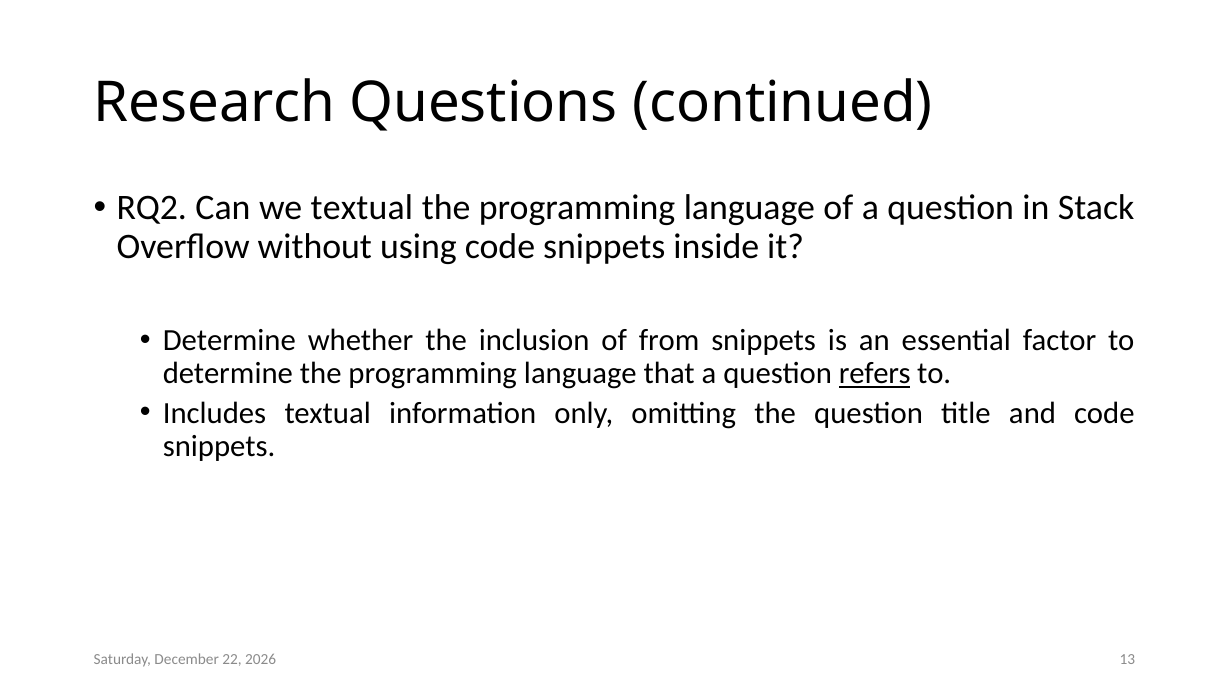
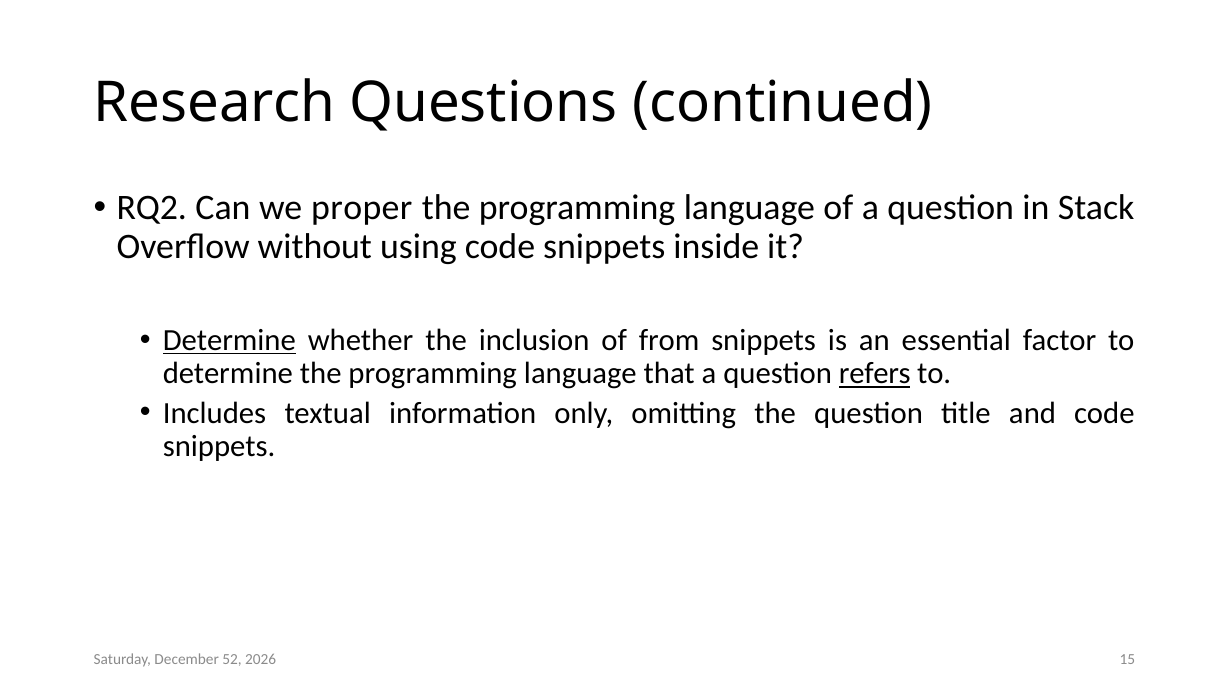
we textual: textual -> proper
Determine at (229, 340) underline: none -> present
22: 22 -> 52
13: 13 -> 15
